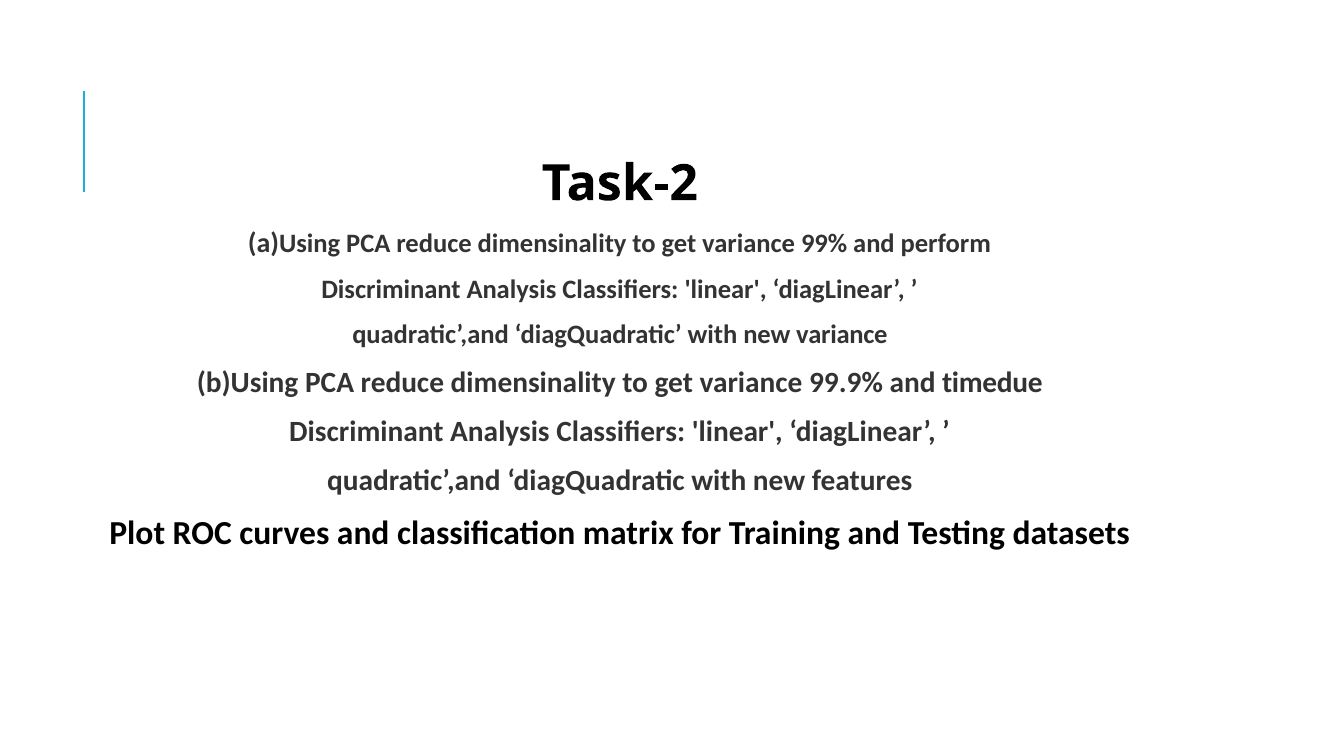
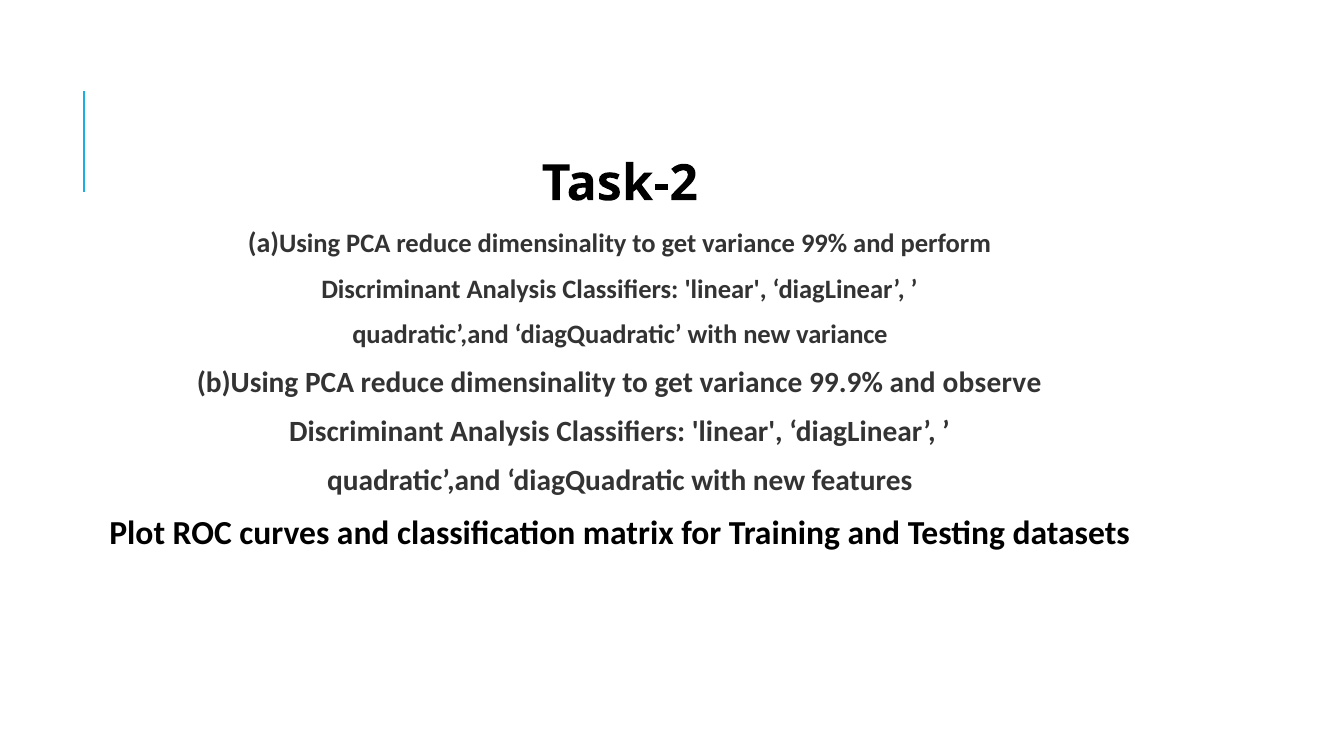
timedue: timedue -> observe
